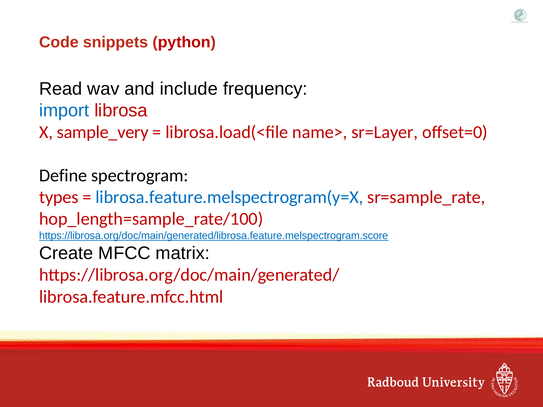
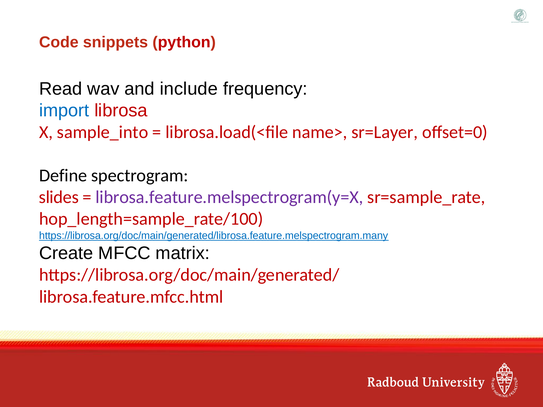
sample_very: sample_very -> sample_into
types: types -> slides
librosa.feature.melspectrogram(y=X colour: blue -> purple
https://librosa.org/doc/main/generated/librosa.feature.melspectrogram.score: https://librosa.org/doc/main/generated/librosa.feature.melspectrogram.score -> https://librosa.org/doc/main/generated/librosa.feature.melspectrogram.many
